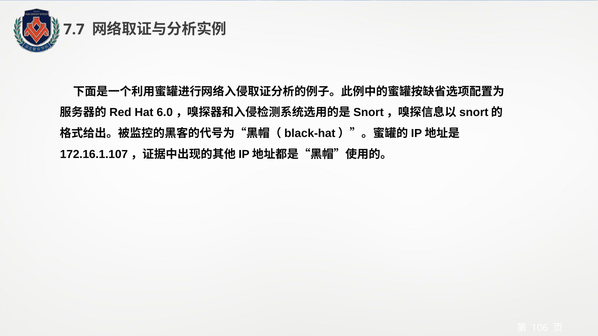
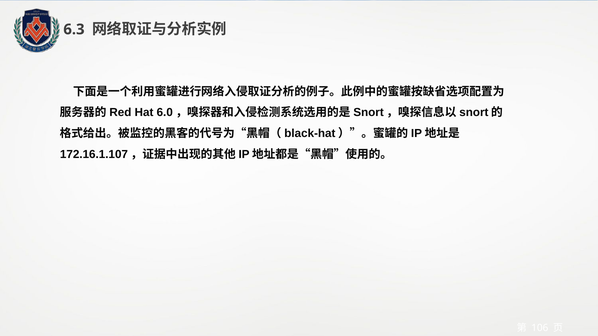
7.7: 7.7 -> 6.3
